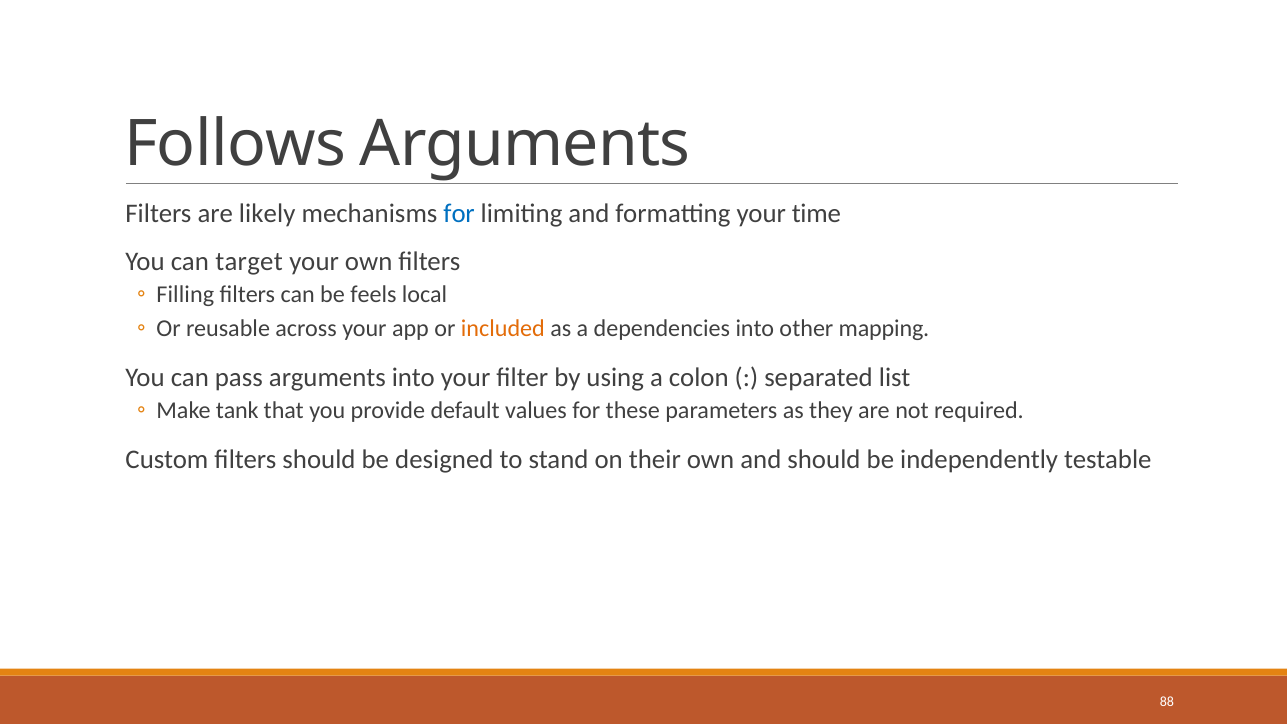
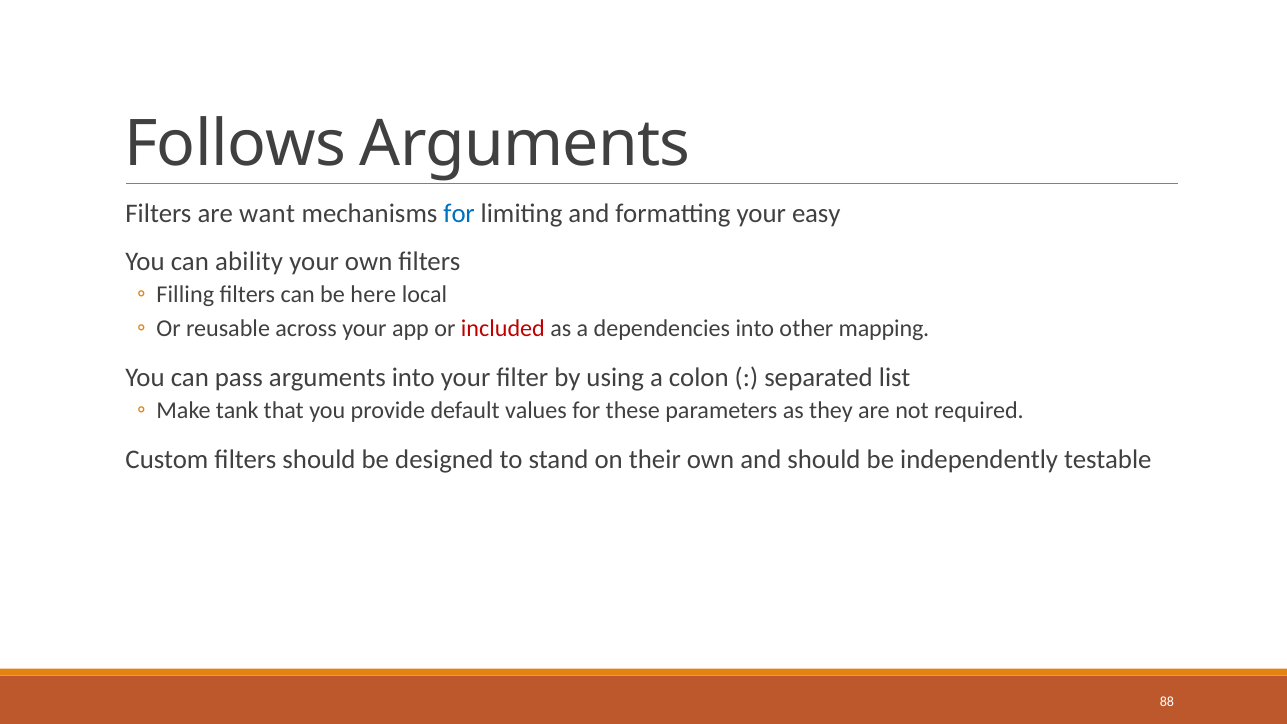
likely: likely -> want
time: time -> easy
target: target -> ability
feels: feels -> here
included colour: orange -> red
